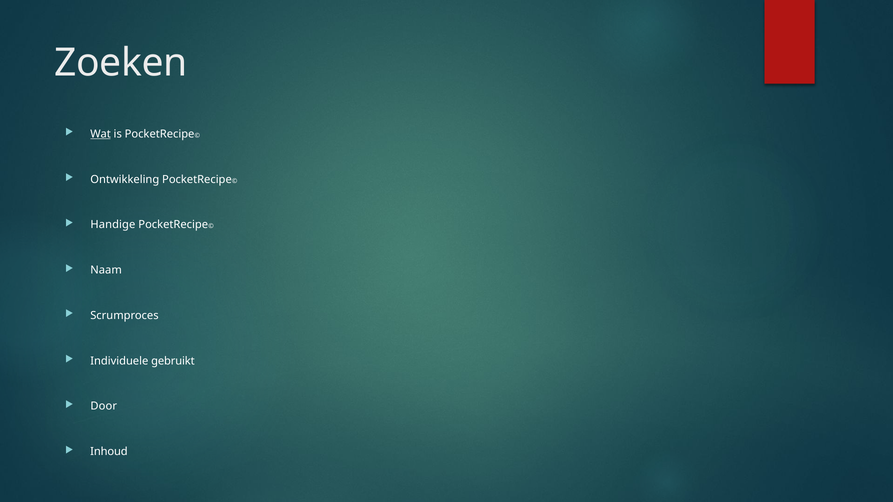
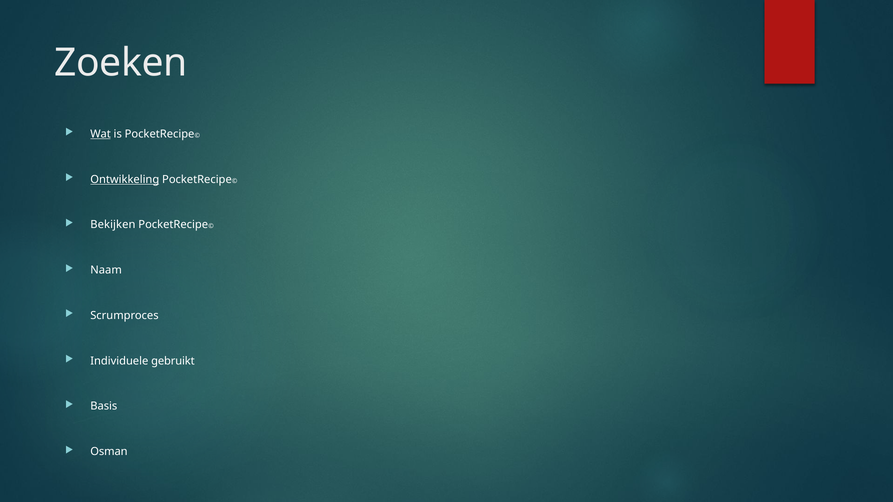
Ontwikkeling underline: none -> present
Handige: Handige -> Bekijken
Door: Door -> Basis
Inhoud: Inhoud -> Osman
